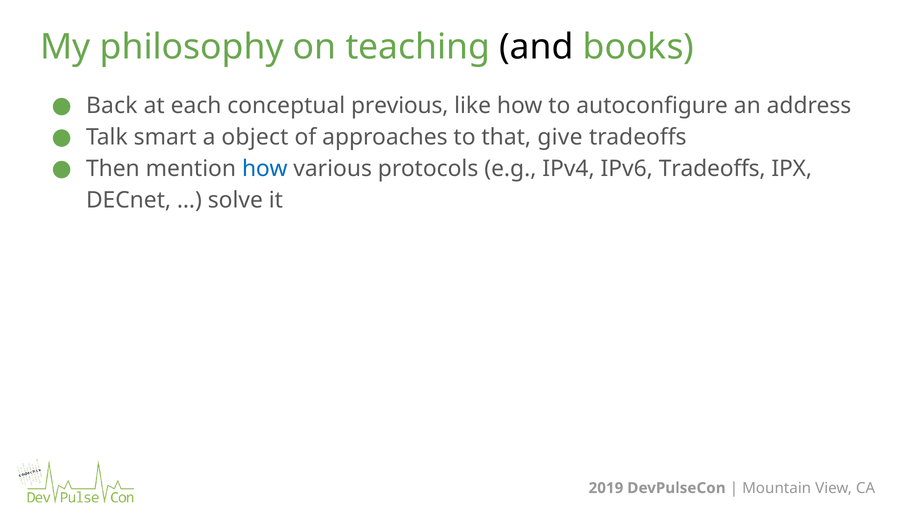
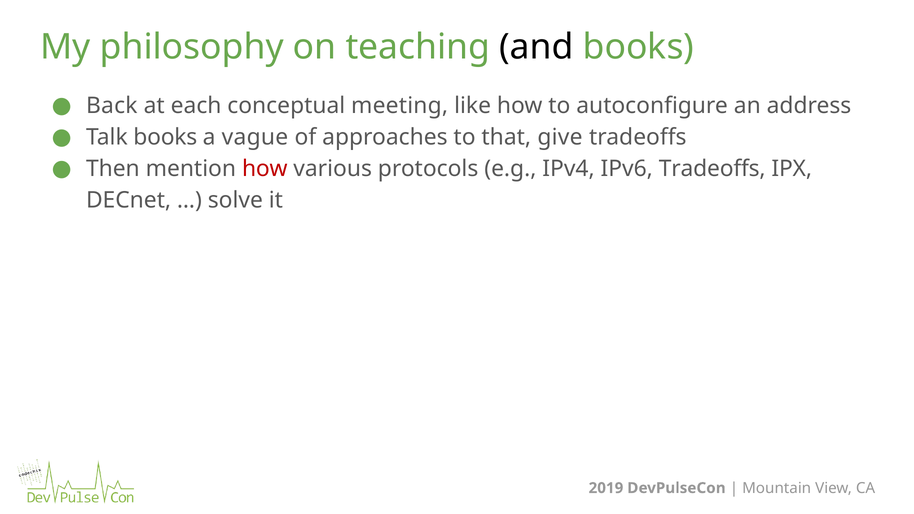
previous: previous -> meeting
Talk smart: smart -> books
object: object -> vague
how at (265, 169) colour: blue -> red
